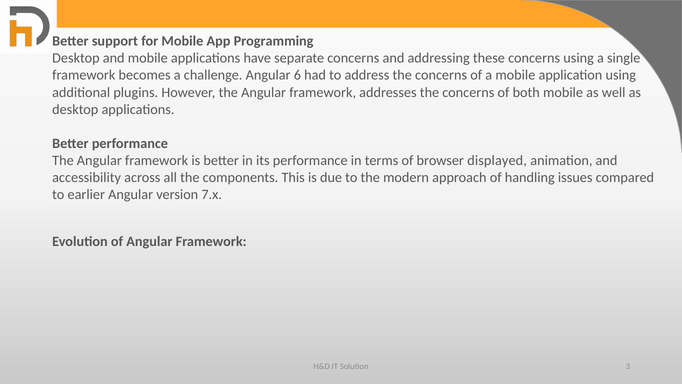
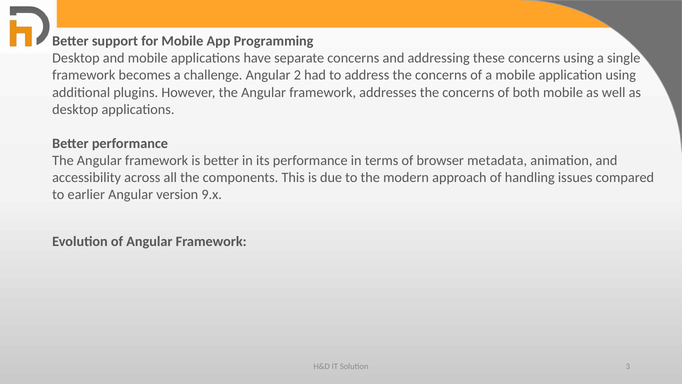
6: 6 -> 2
displayed: displayed -> metadata
7.x: 7.x -> 9.x
